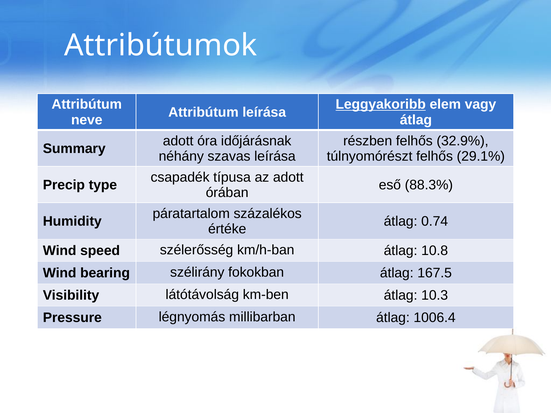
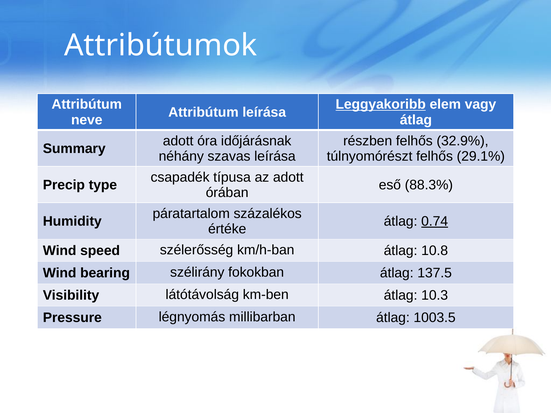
0.74 underline: none -> present
167.5: 167.5 -> 137.5
1006.4: 1006.4 -> 1003.5
